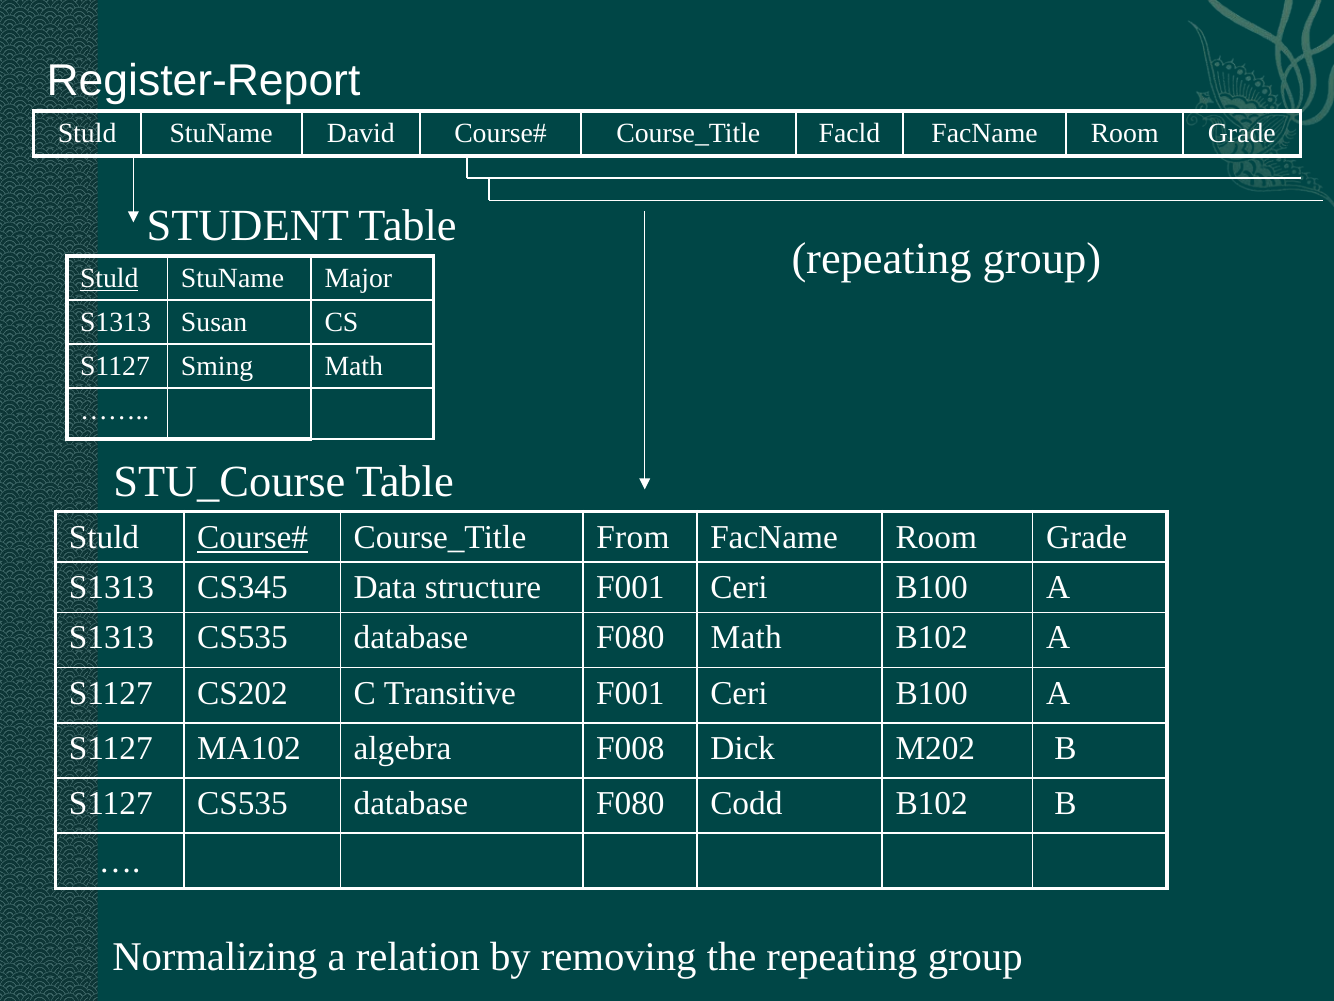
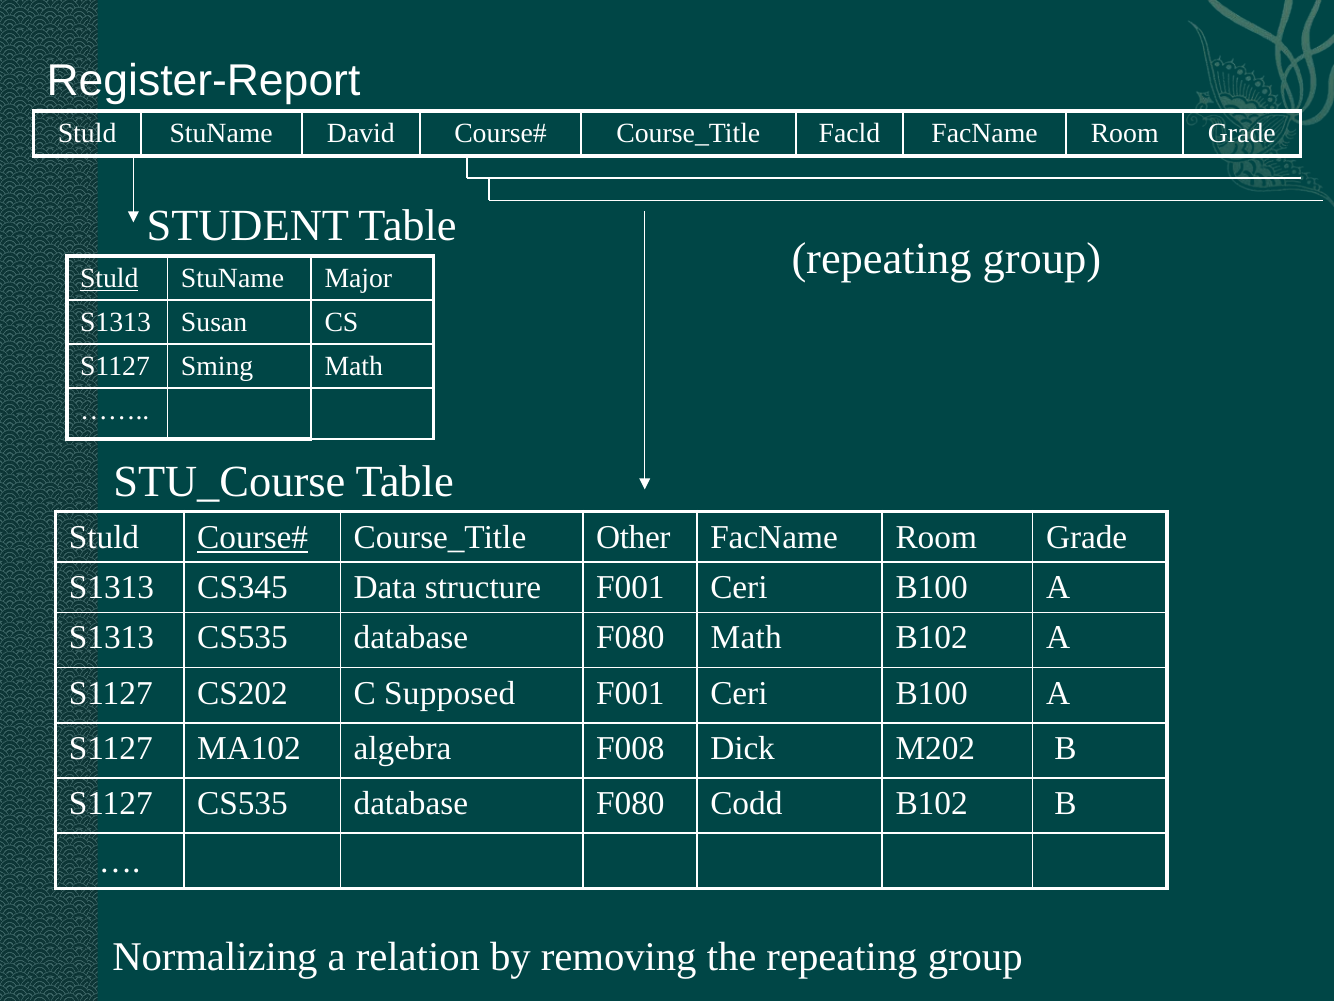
From: From -> Other
Transitive: Transitive -> Supposed
